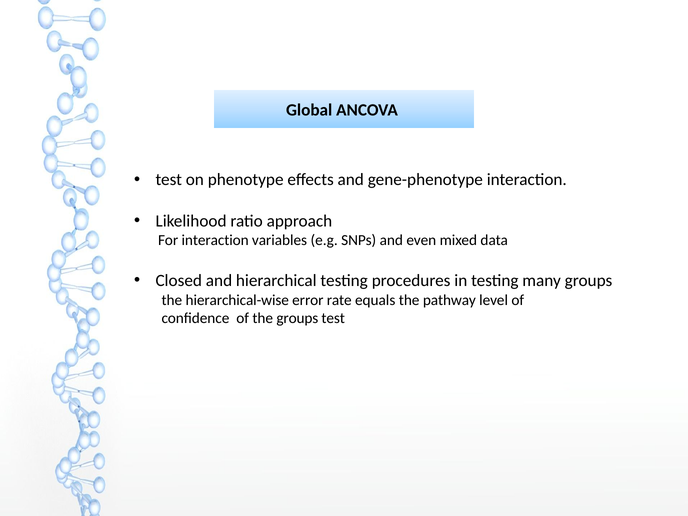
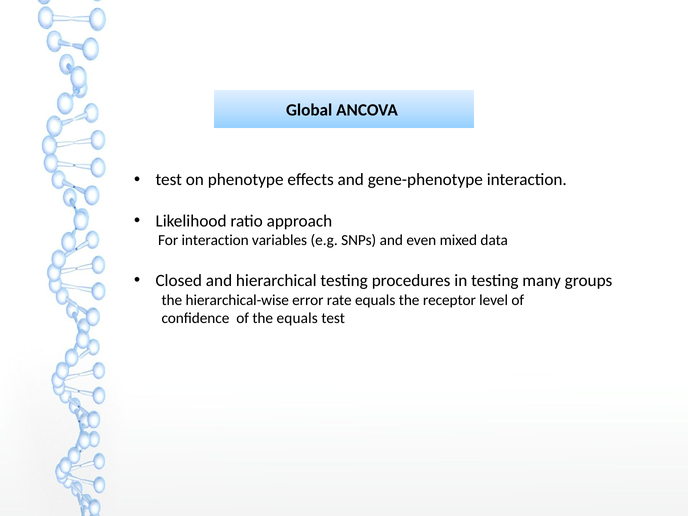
pathway: pathway -> receptor
the groups: groups -> equals
